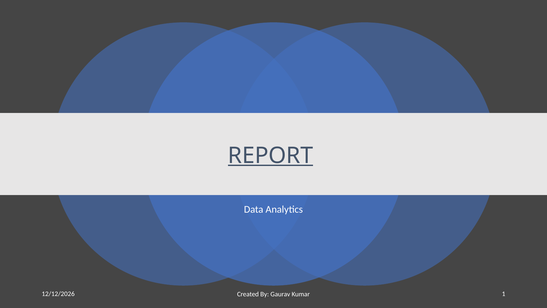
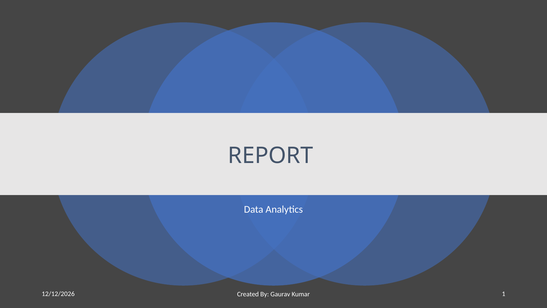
REPORT underline: present -> none
